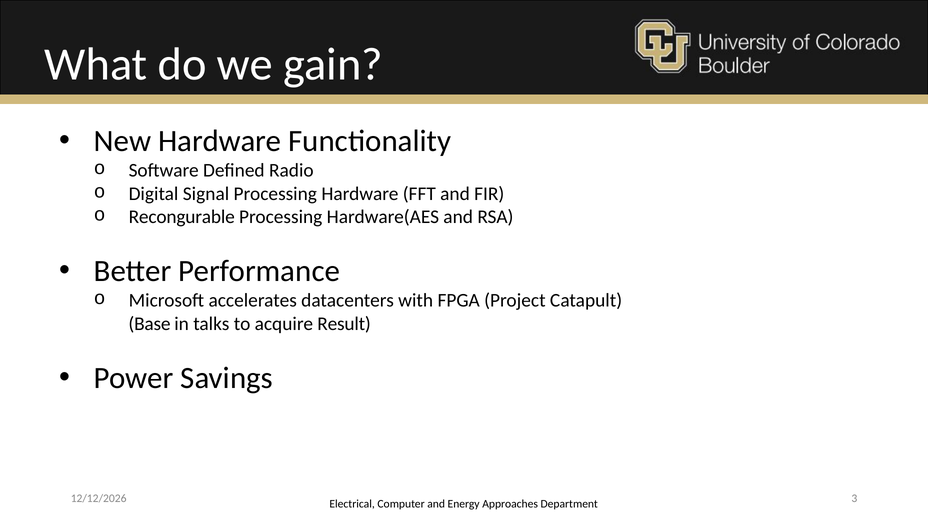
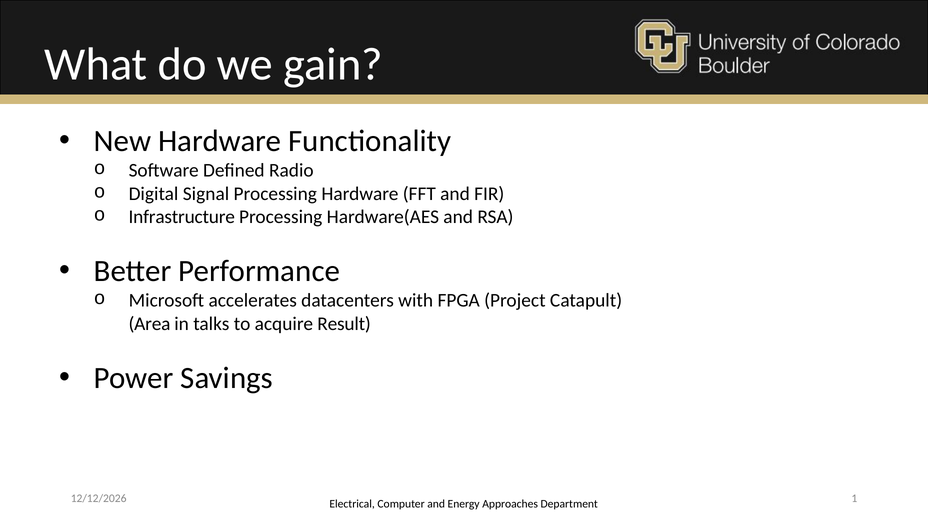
Recongurable: Recongurable -> Infrastructure
Base: Base -> Area
3: 3 -> 1
